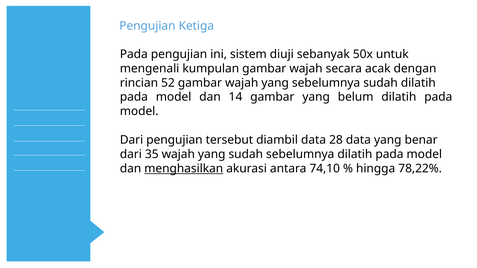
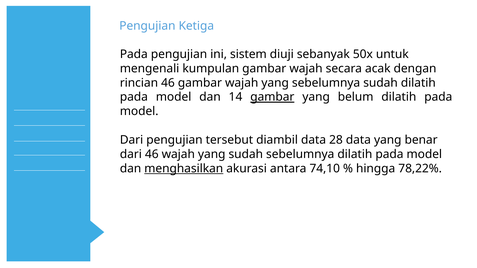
rincian 52: 52 -> 46
gambar at (272, 97) underline: none -> present
dari 35: 35 -> 46
